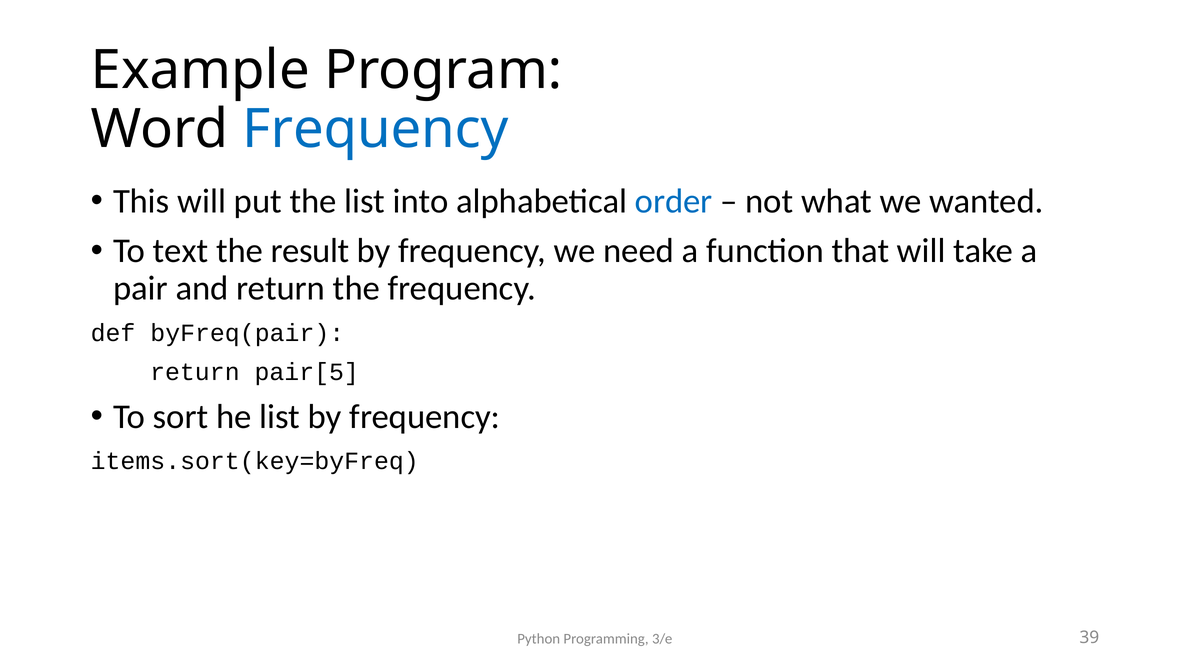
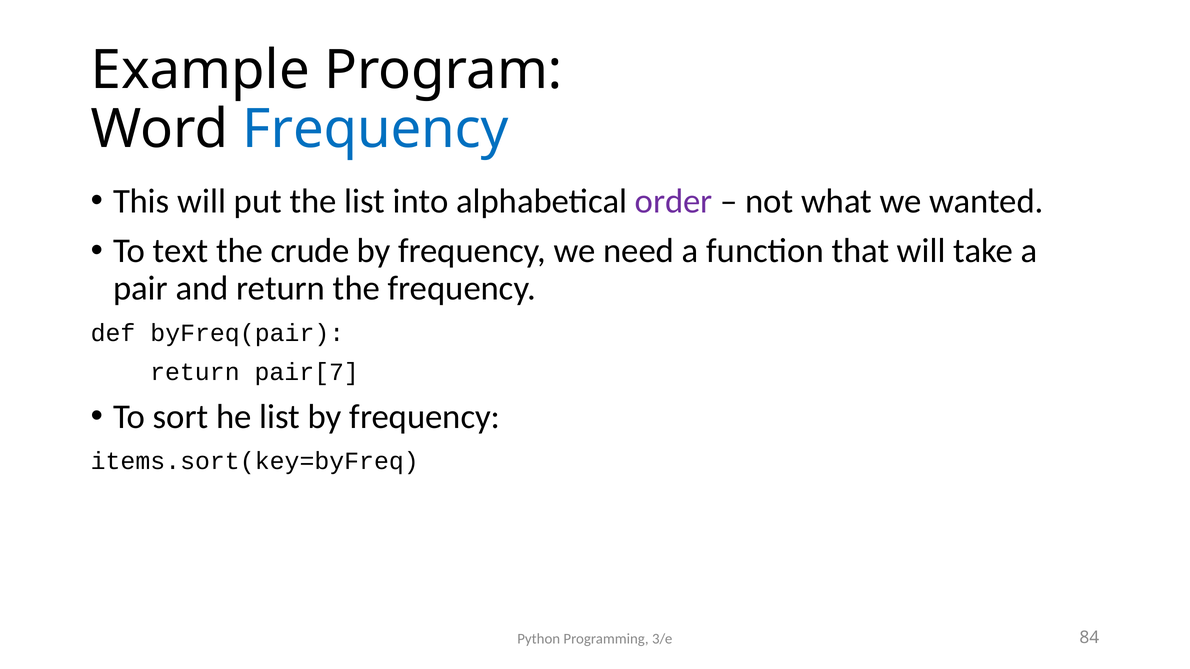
order colour: blue -> purple
result: result -> crude
pair[5: pair[5 -> pair[7
39: 39 -> 84
